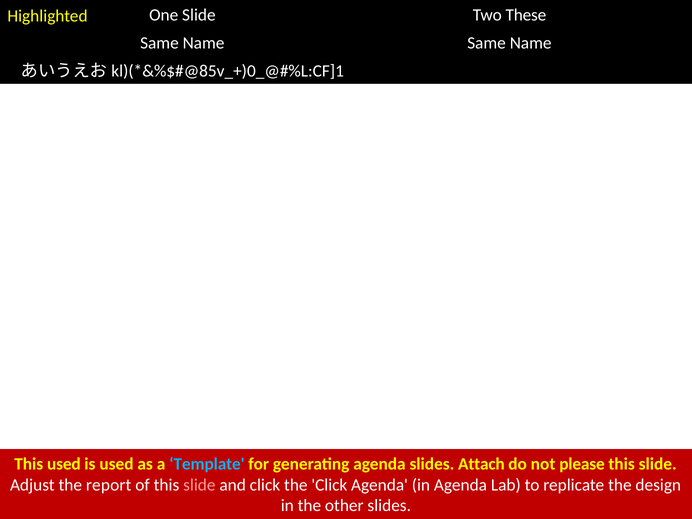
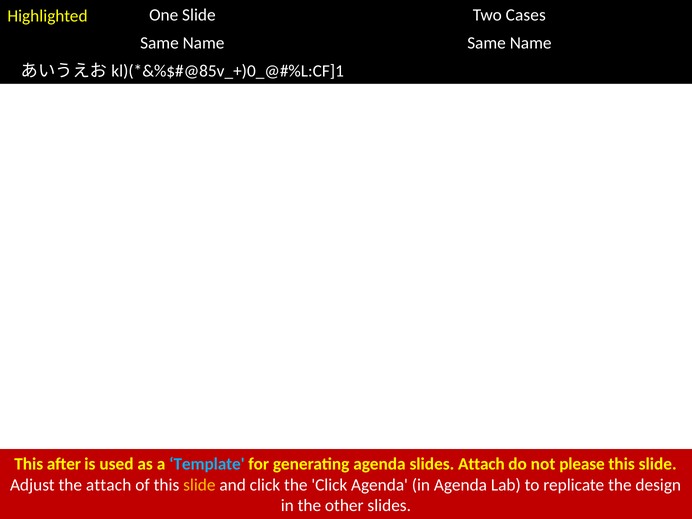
These: These -> Cases
This used: used -> after
the report: report -> attach
slide at (199, 485) colour: pink -> yellow
